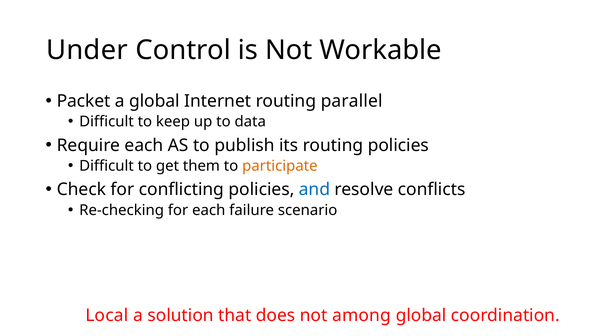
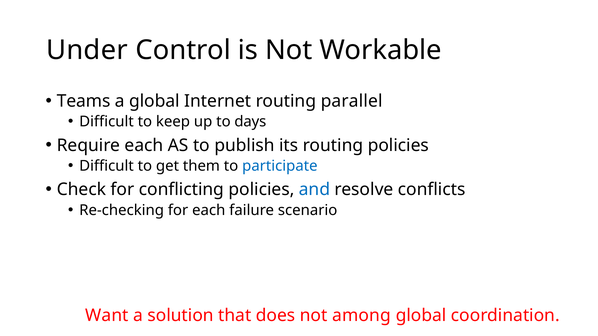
Packet: Packet -> Teams
data: data -> days
participate colour: orange -> blue
Local: Local -> Want
